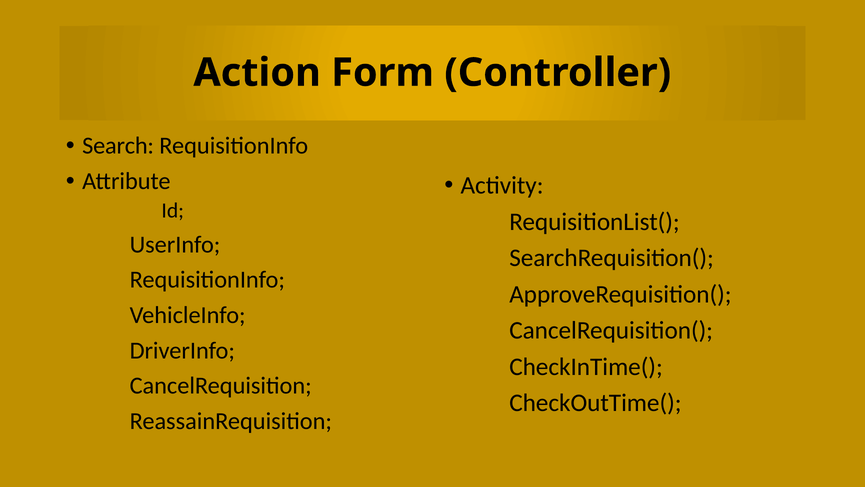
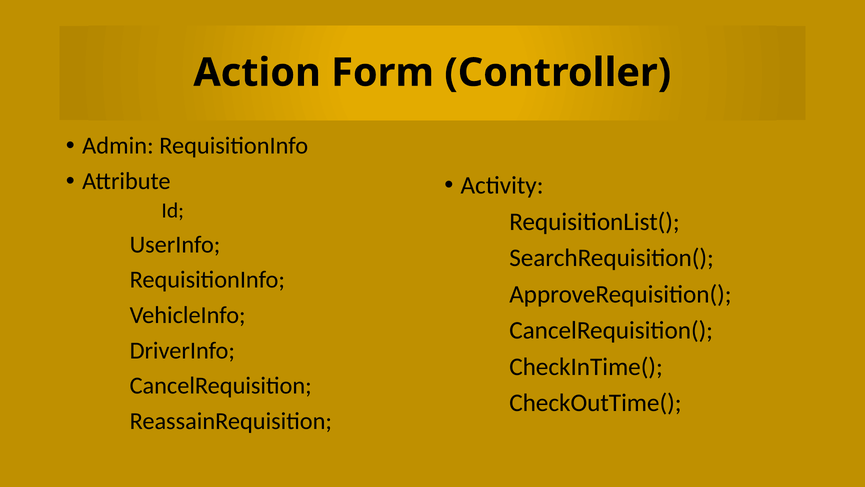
Search: Search -> Admin
